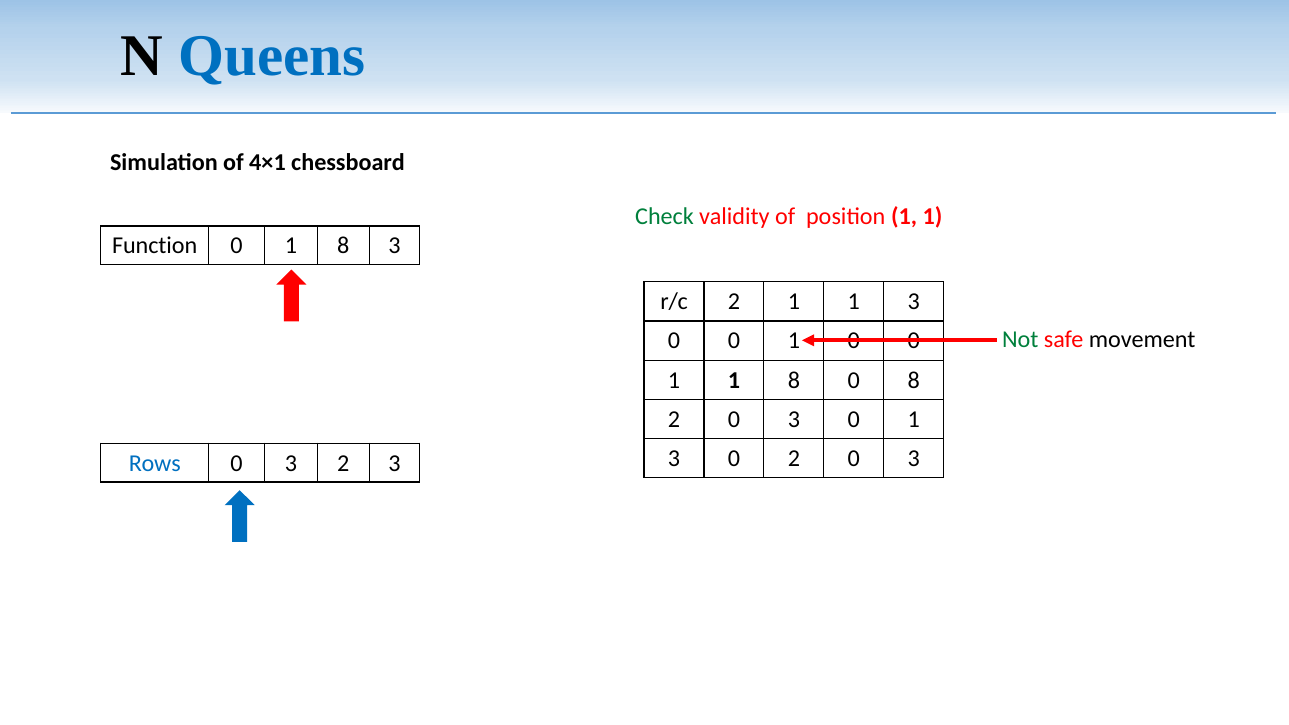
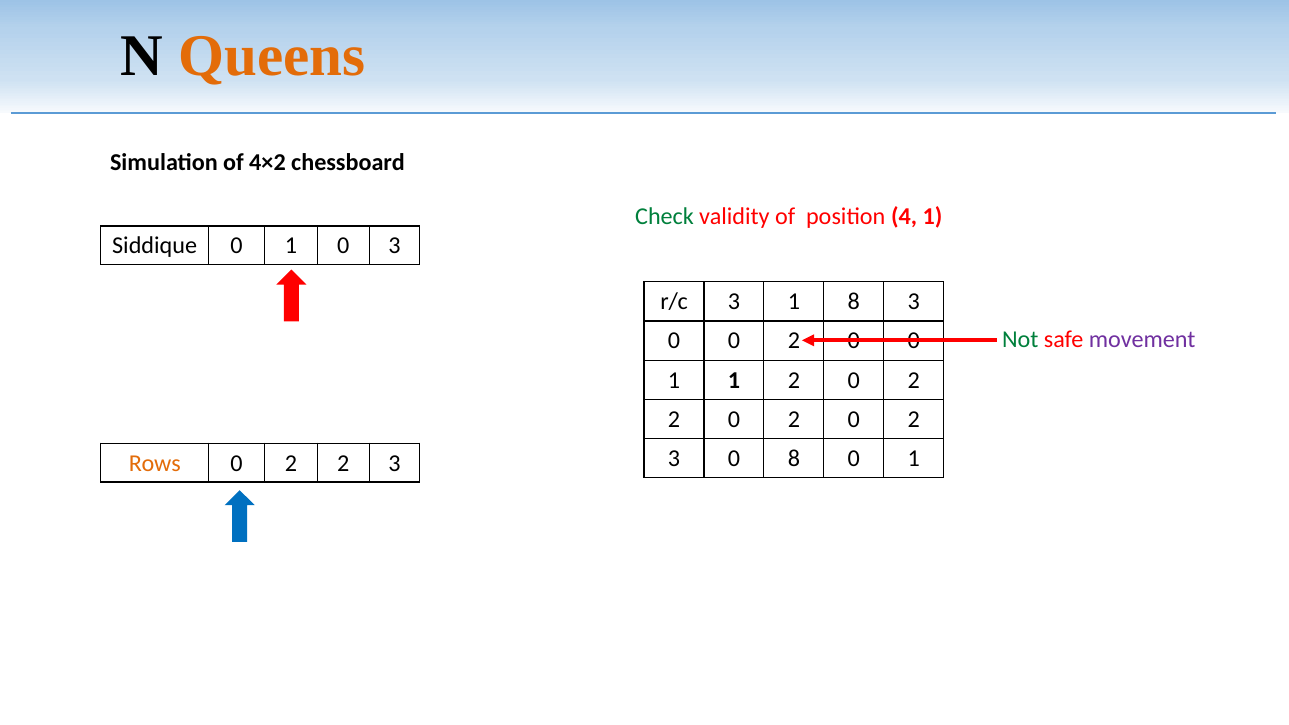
Queens colour: blue -> orange
4×1: 4×1 -> 4×2
position 1: 1 -> 4
Function: Function -> Siddique
0 1 8: 8 -> 0
r/c 2: 2 -> 3
1 at (854, 302): 1 -> 8
movement colour: black -> purple
1 at (794, 341): 1 -> 2
1 1 8: 8 -> 2
8 at (914, 380): 8 -> 2
3 at (794, 419): 3 -> 2
1 at (914, 419): 1 -> 2
0 2: 2 -> 8
3 at (914, 459): 3 -> 1
Rows colour: blue -> orange
3 at (291, 463): 3 -> 2
